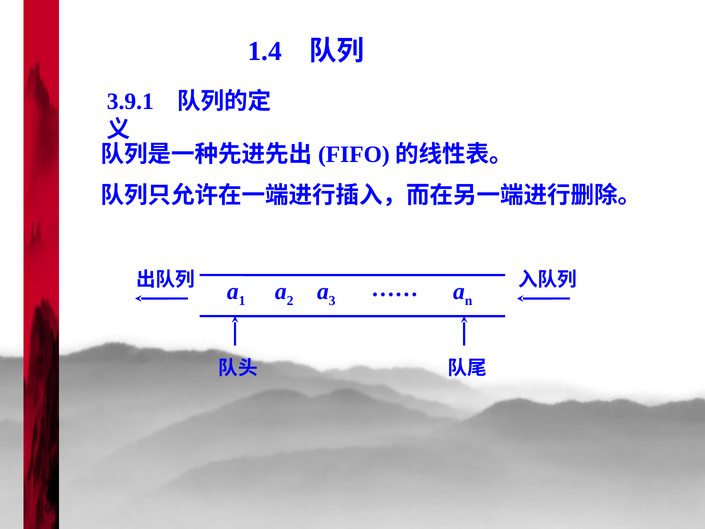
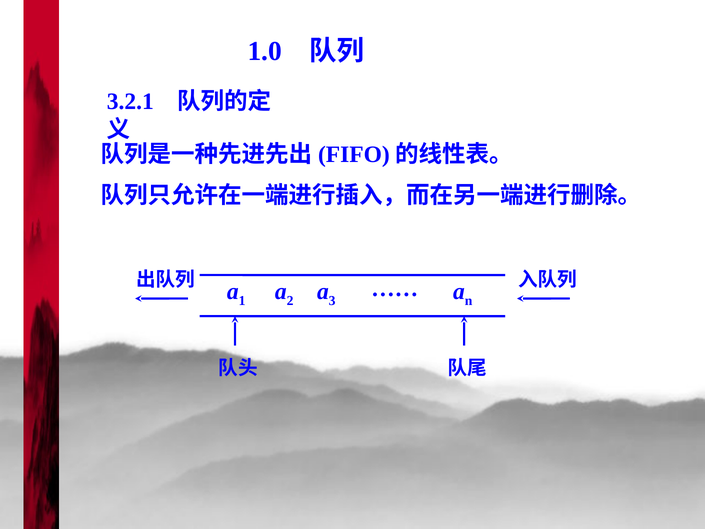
1.4: 1.4 -> 1.0
3.9.1: 3.9.1 -> 3.2.1
